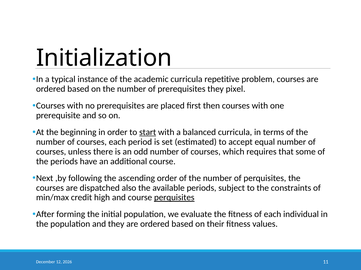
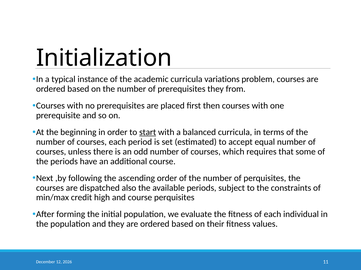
repetitive: repetitive -> variations
pixel: pixel -> from
perquisites at (174, 198) underline: present -> none
